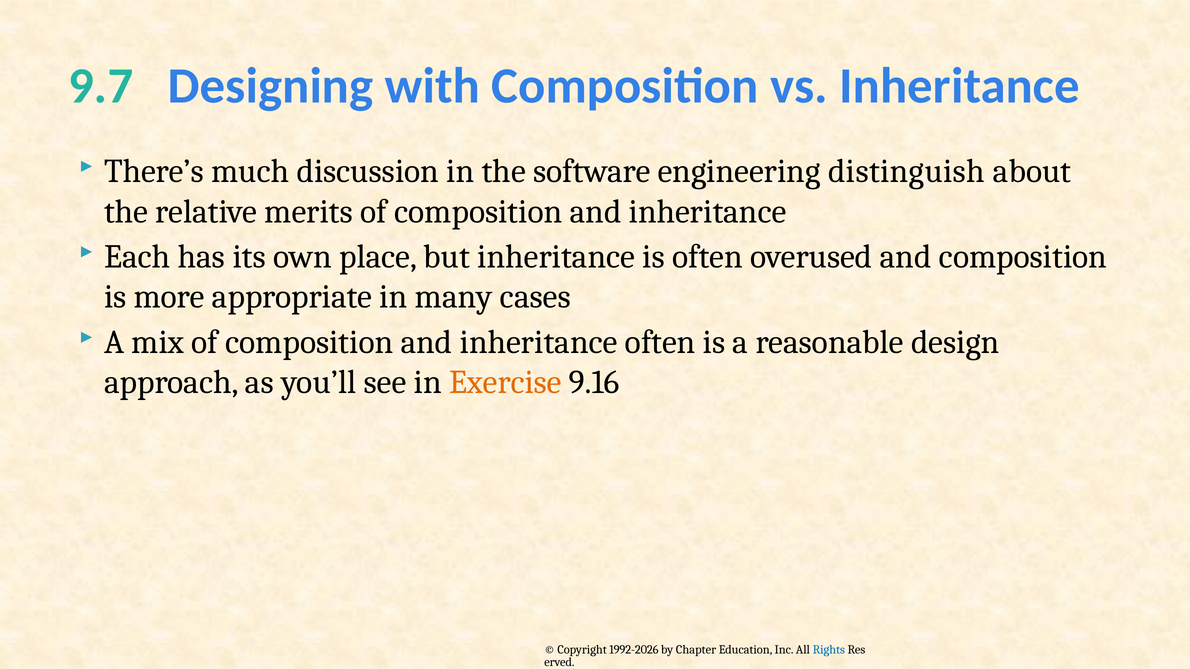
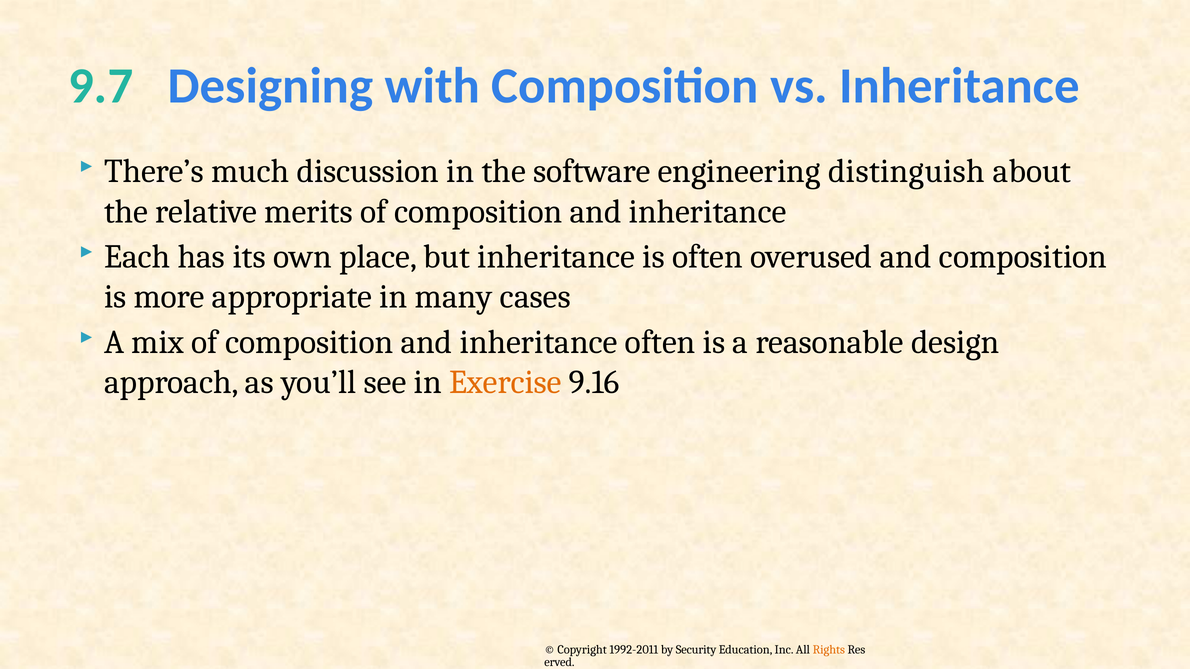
1992-2026: 1992-2026 -> 1992-2011
Chapter: Chapter -> Security
Rights colour: blue -> orange
